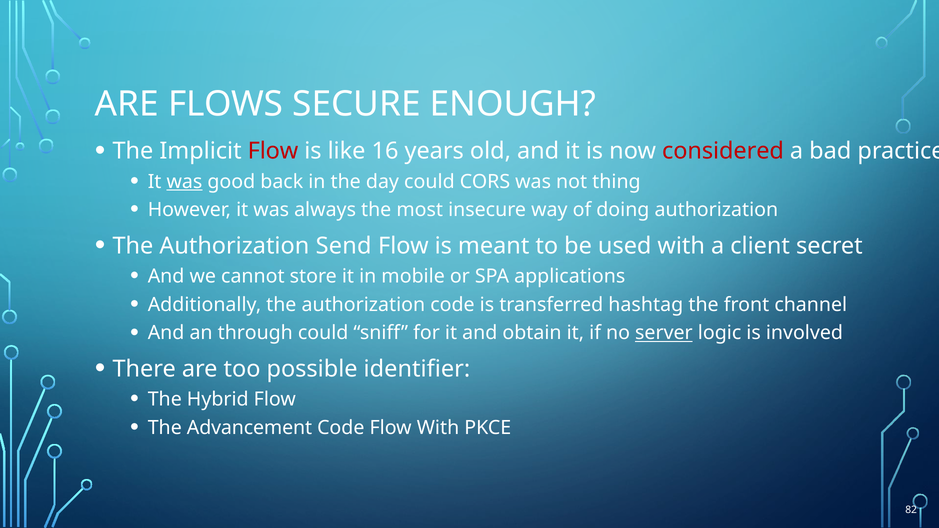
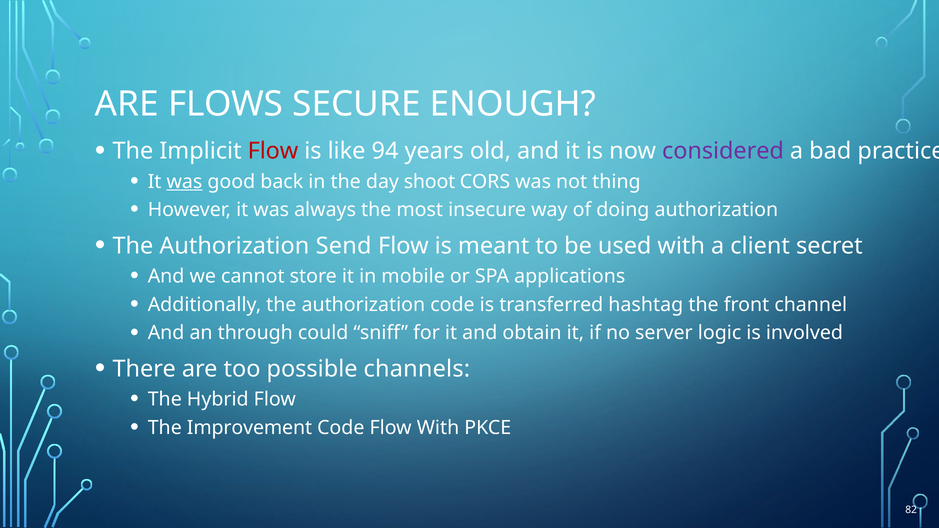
16: 16 -> 94
considered colour: red -> purple
day could: could -> shoot
server underline: present -> none
identifier: identifier -> channels
Advancement: Advancement -> Improvement
